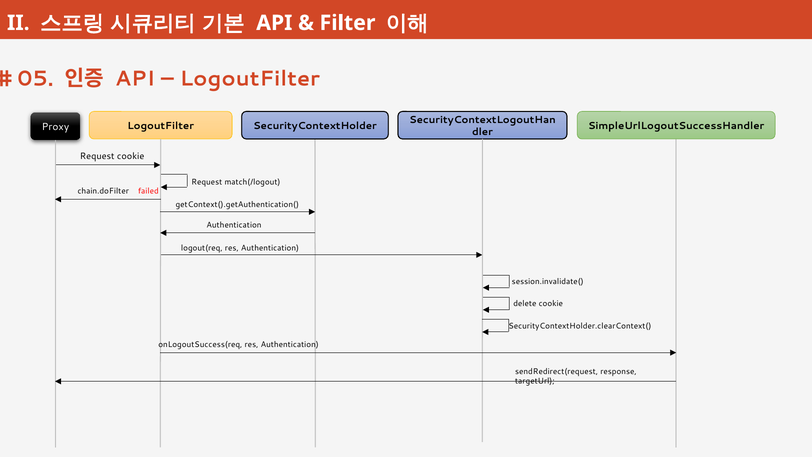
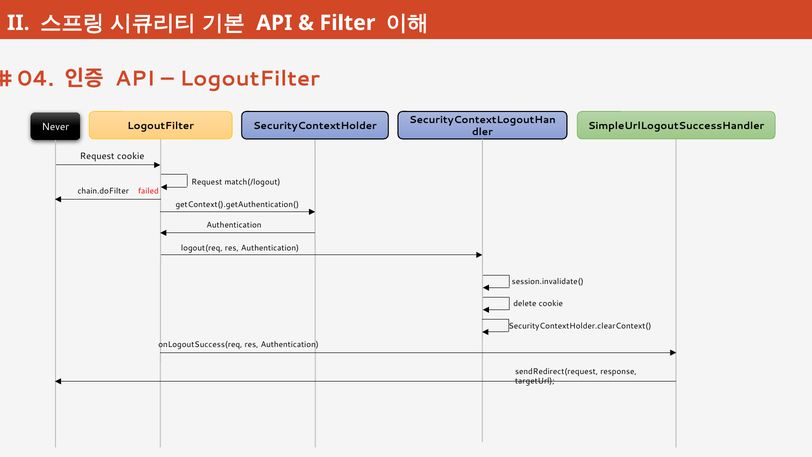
05: 05 -> 04
Proxy: Proxy -> Never
